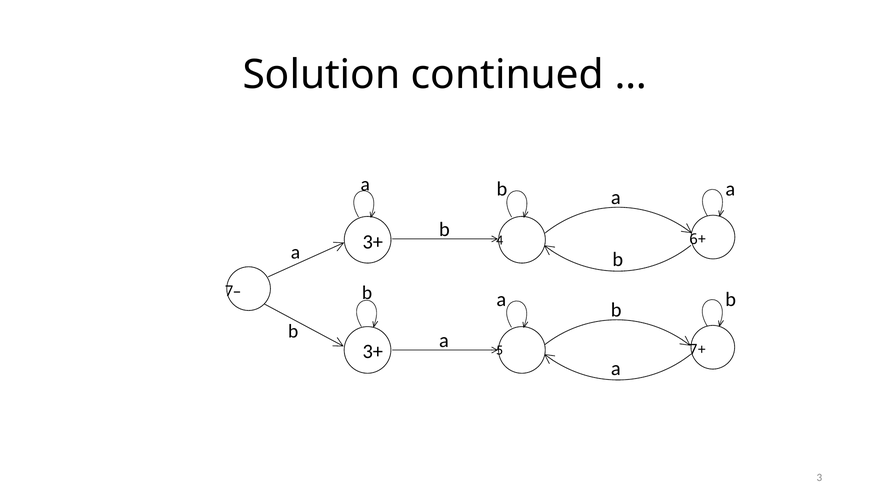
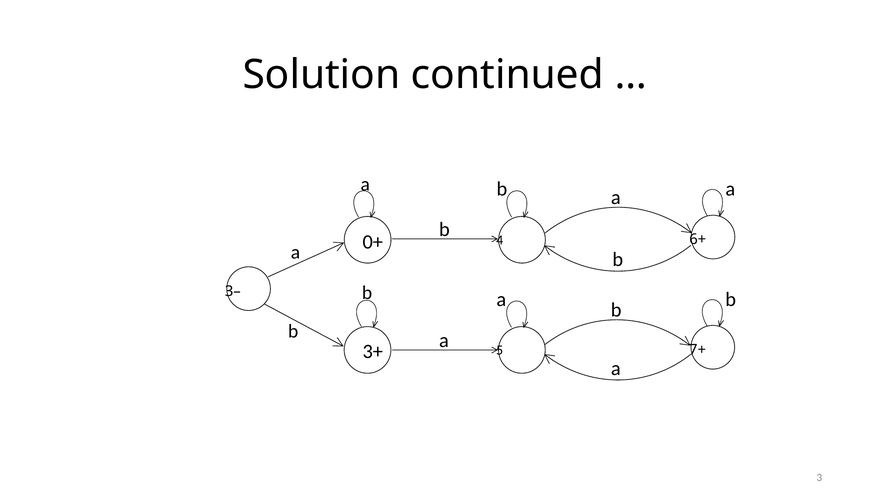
3+ at (373, 242): 3+ -> 0+
7–: 7– -> 3–
